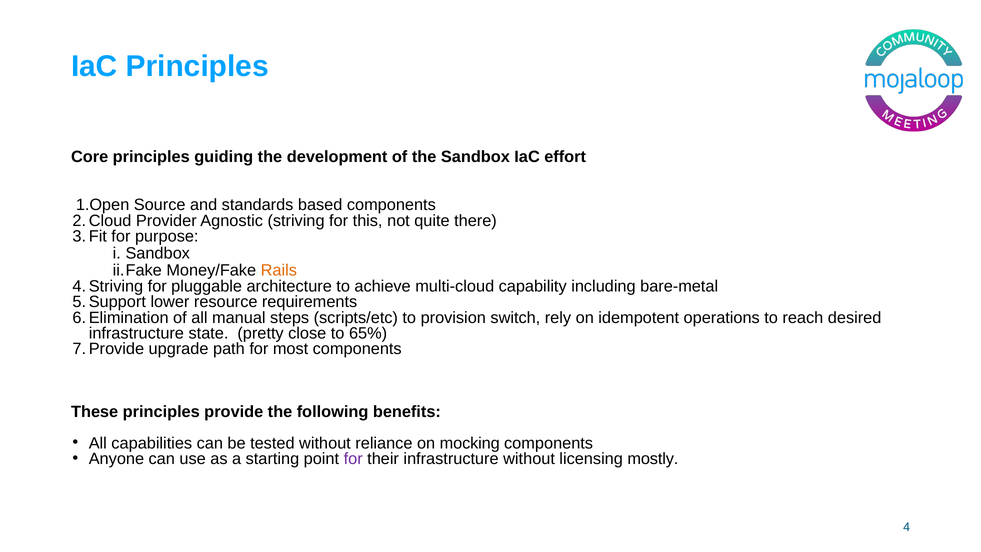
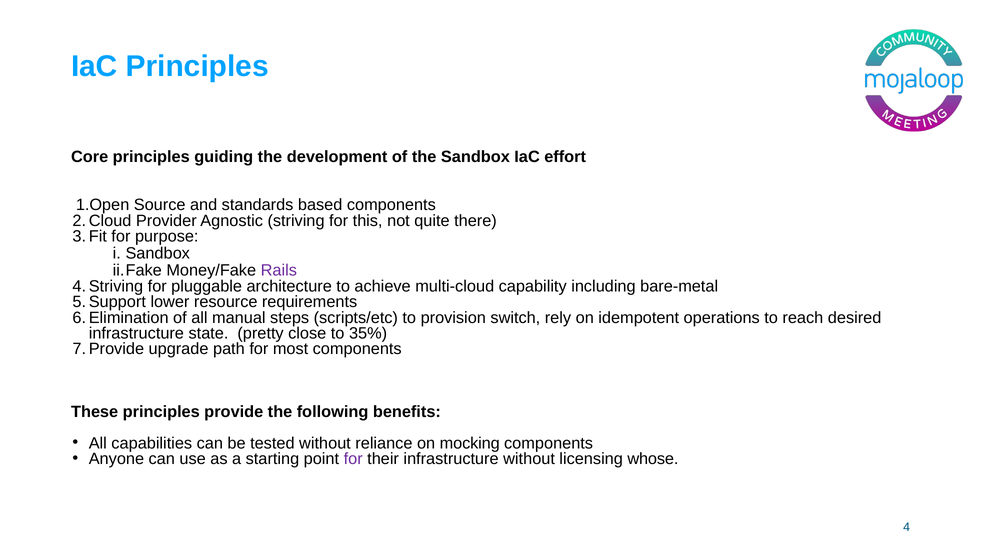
Rails colour: orange -> purple
65%: 65% -> 35%
mostly: mostly -> whose
